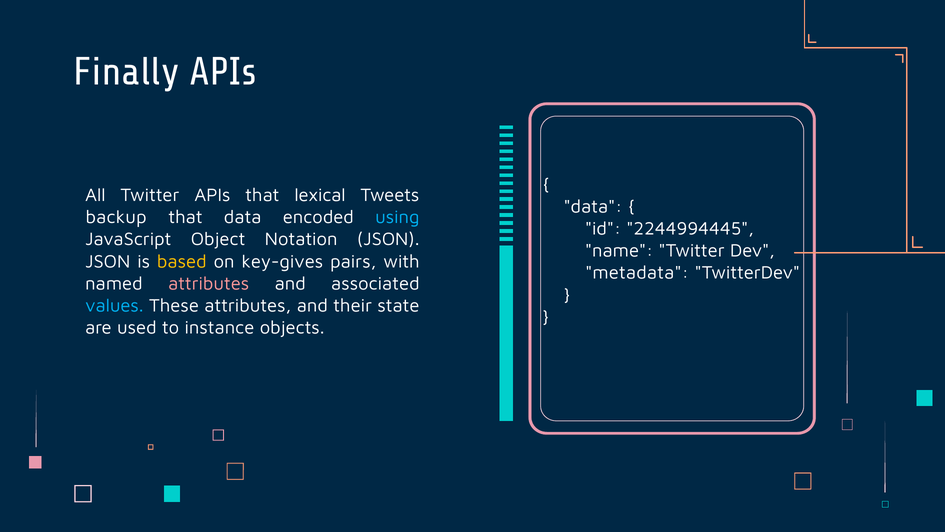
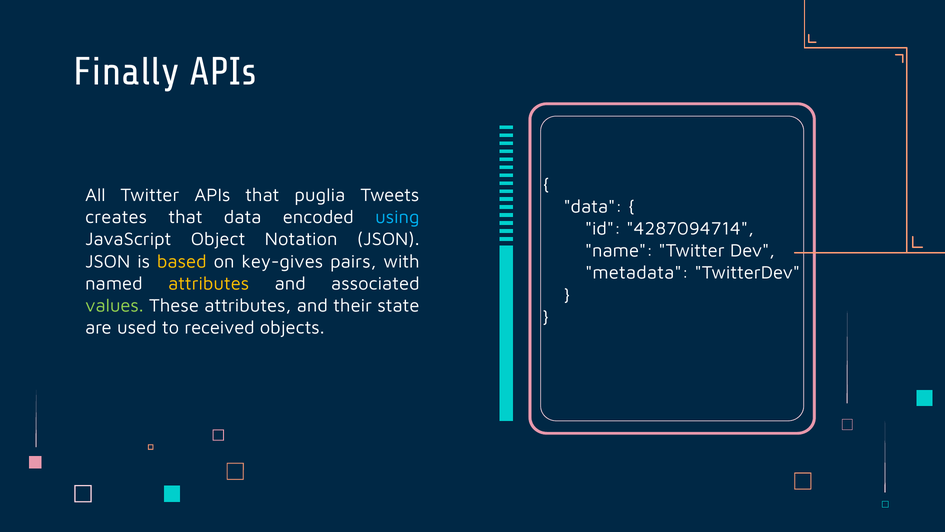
lexical: lexical -> puglia
backup: backup -> creates
2244994445: 2244994445 -> 4287094714
attributes at (209, 283) colour: pink -> yellow
values colour: light blue -> light green
instance: instance -> received
